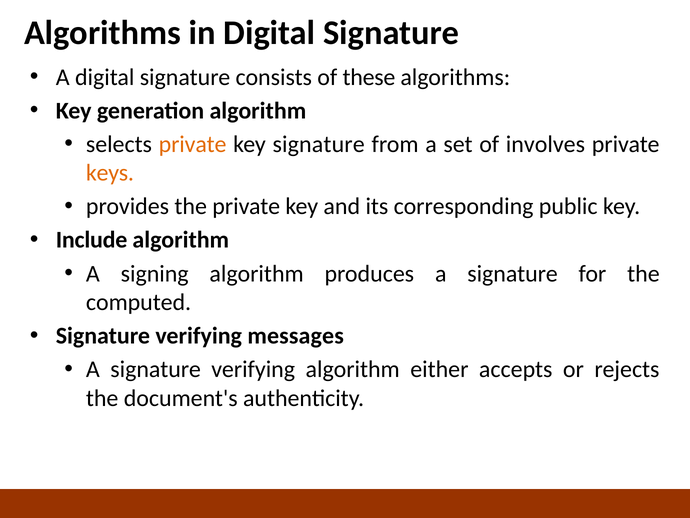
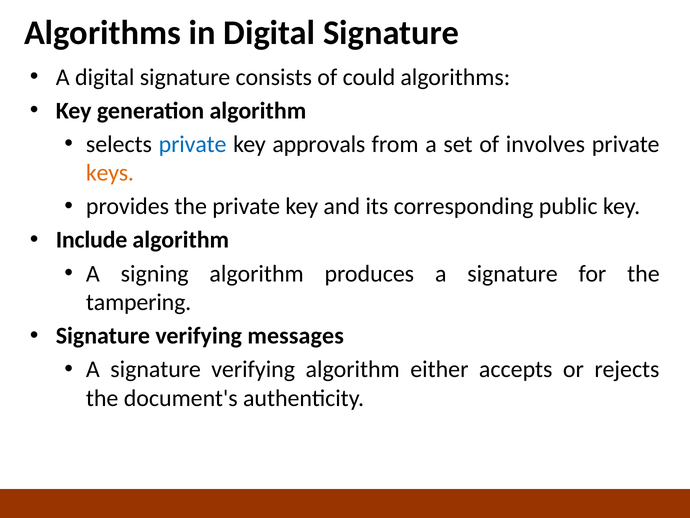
these: these -> could
private at (193, 144) colour: orange -> blue
key signature: signature -> approvals
computed: computed -> tampering
